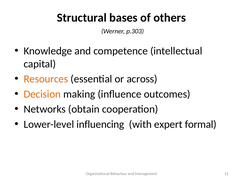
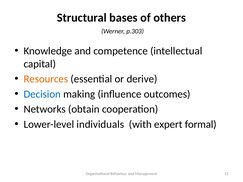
across: across -> derive
Decision colour: orange -> blue
influencing: influencing -> individuals
